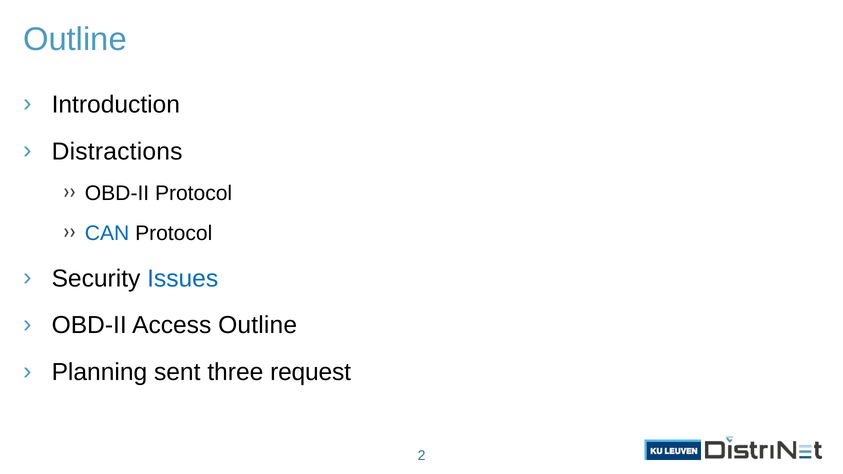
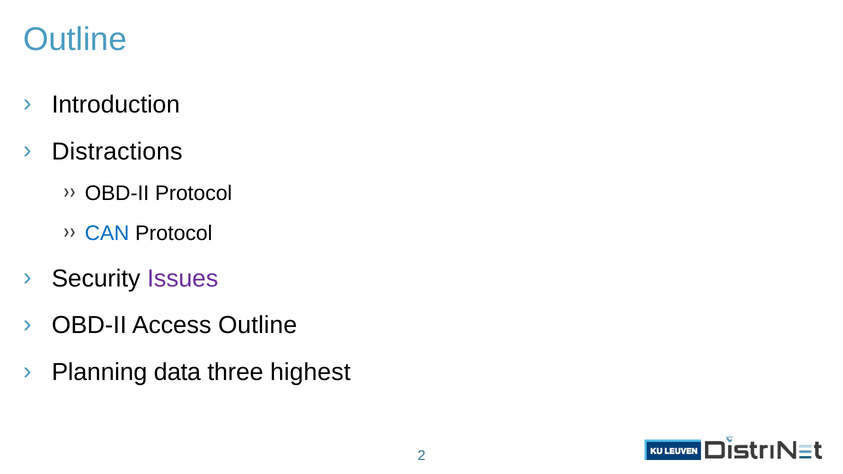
Issues colour: blue -> purple
sent: sent -> data
request: request -> highest
